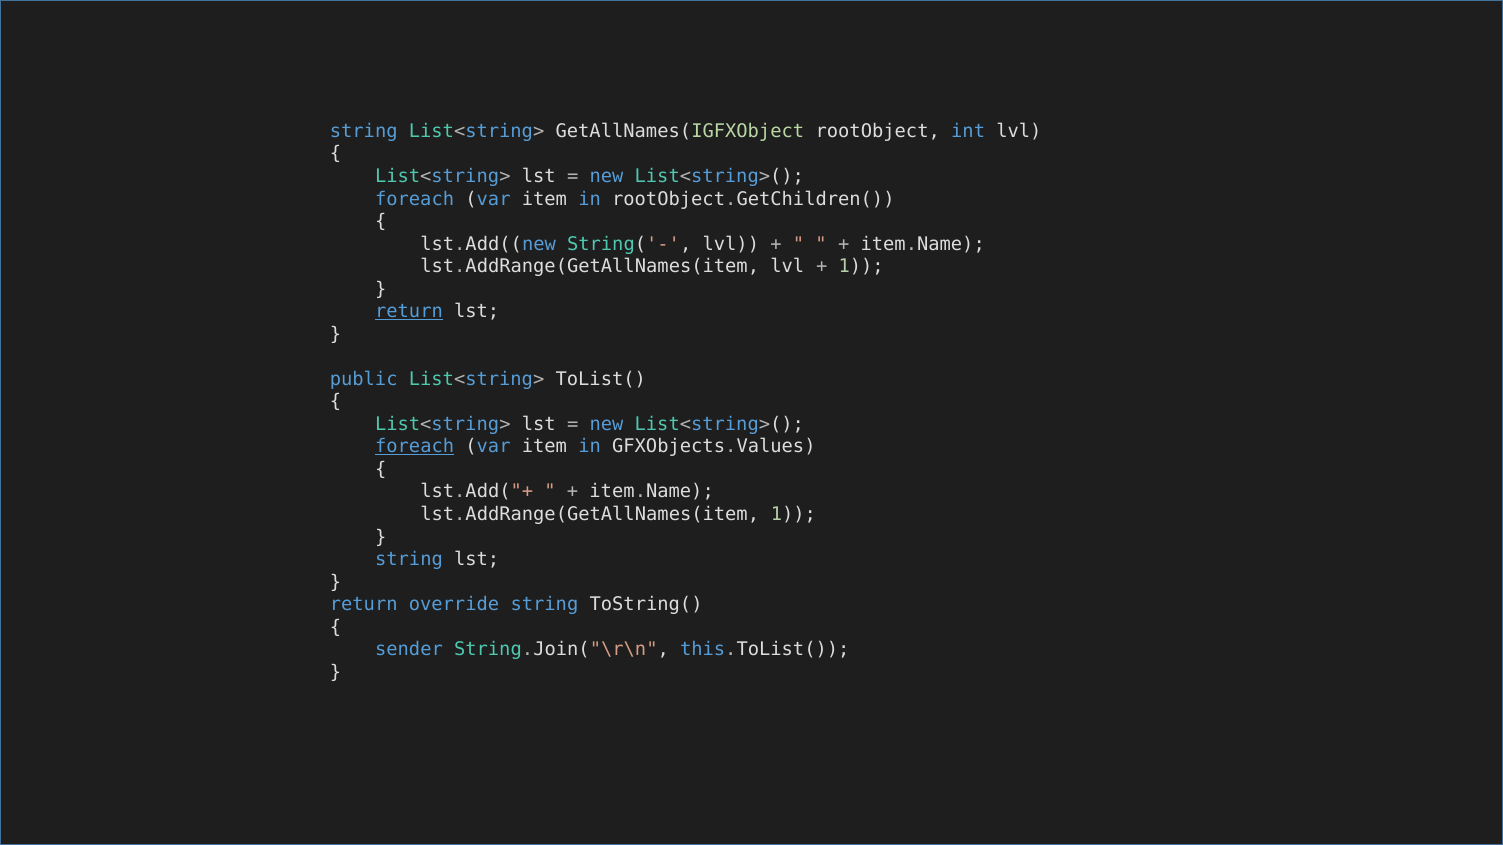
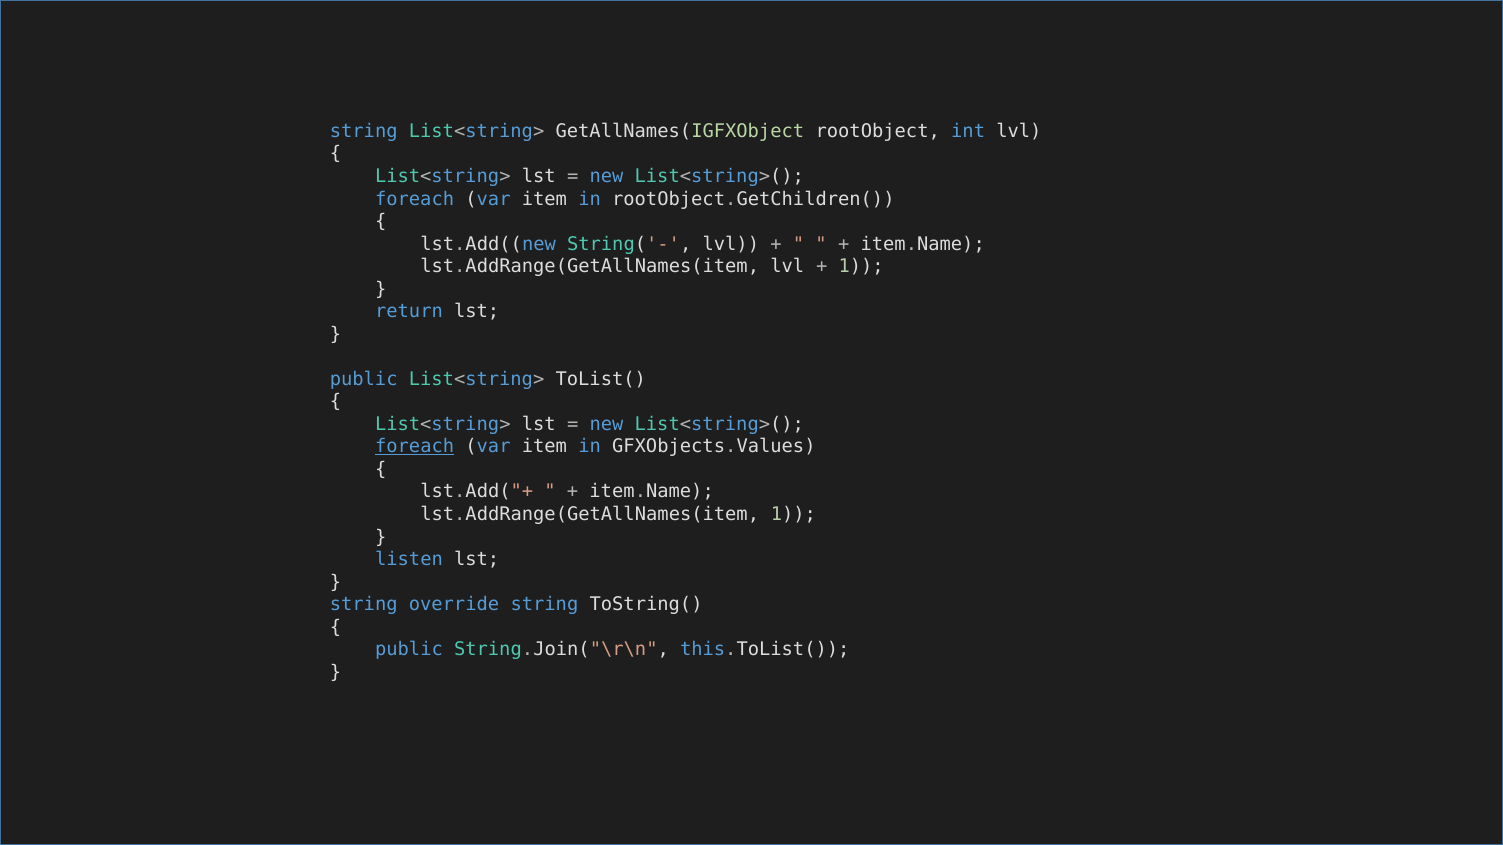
return at (409, 312) underline: present -> none
string at (409, 560): string -> listen
return at (364, 605): return -> string
sender at (409, 650): sender -> public
